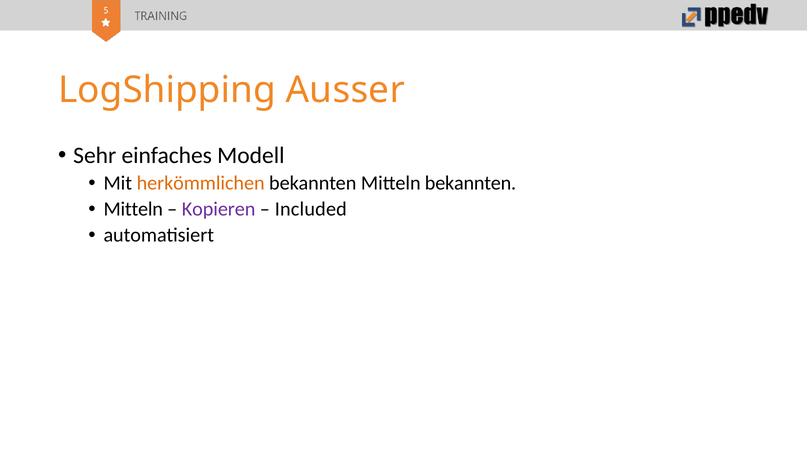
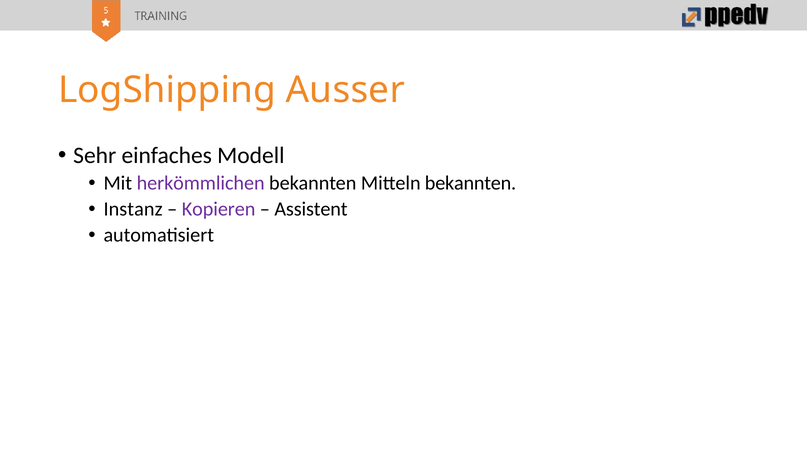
herkömmlichen colour: orange -> purple
Mitteln at (133, 209): Mitteln -> Instanz
Included: Included -> Assistent
